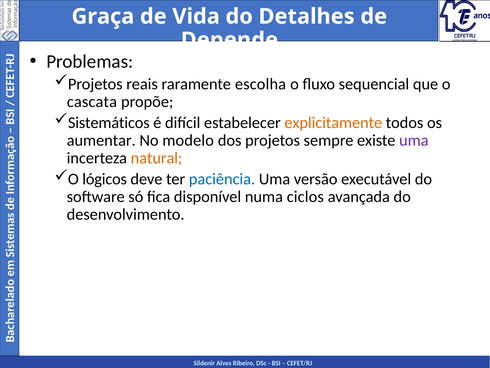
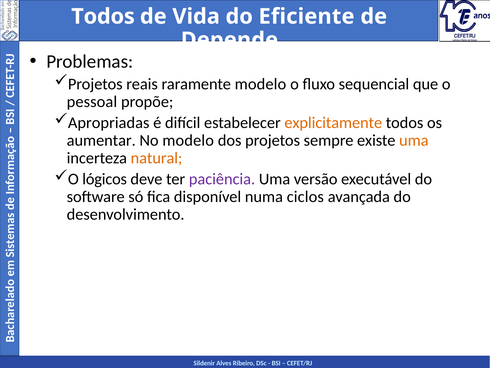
Graça at (103, 16): Graça -> Todos
Detalhes: Detalhes -> Eficiente
raramente escolha: escolha -> modelo
cascata: cascata -> pessoal
Sistemáticos: Sistemáticos -> Apropriadas
uma at (414, 140) colour: purple -> orange
paciência colour: blue -> purple
